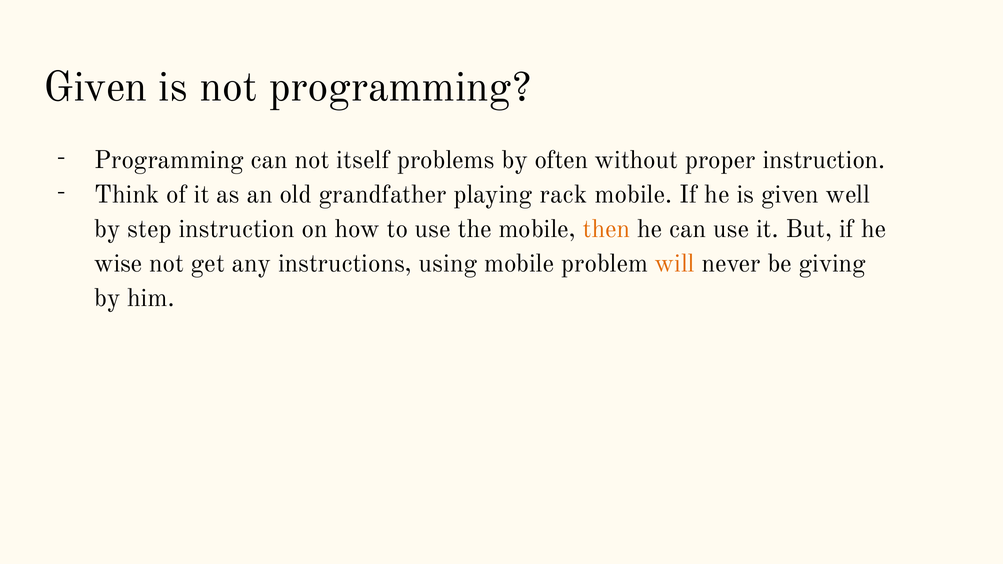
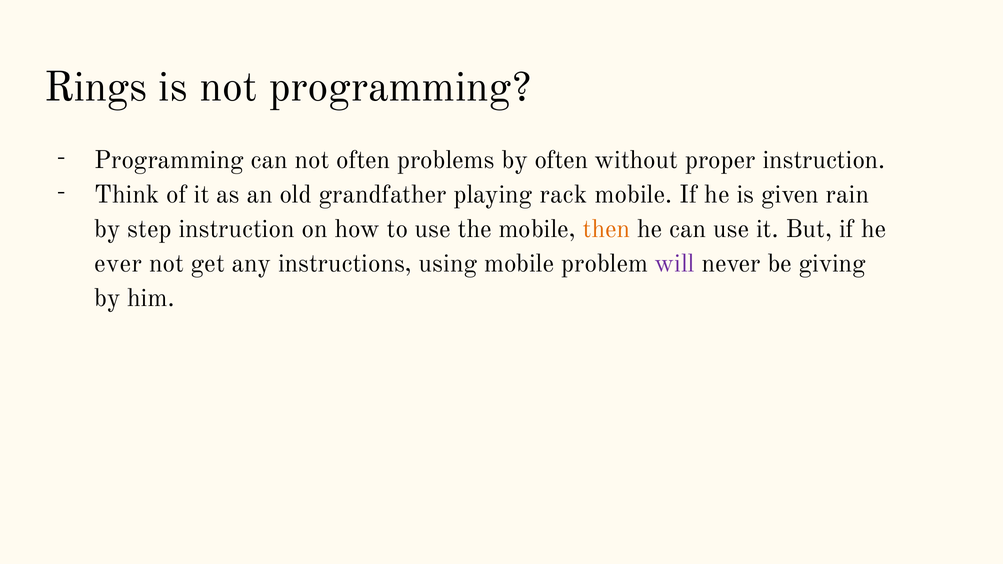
Given at (96, 87): Given -> Rings
not itself: itself -> often
well: well -> rain
wise: wise -> ever
will colour: orange -> purple
